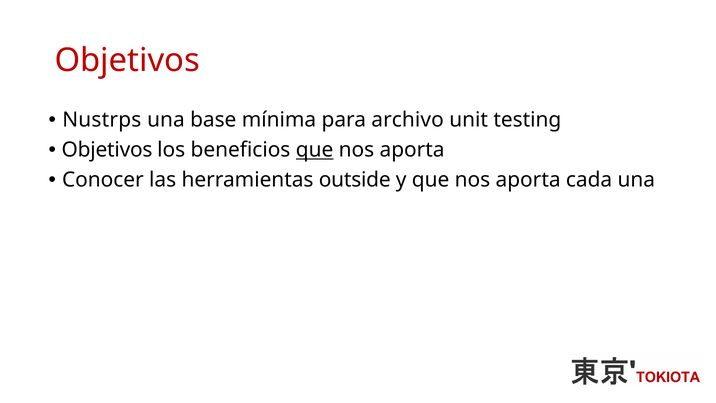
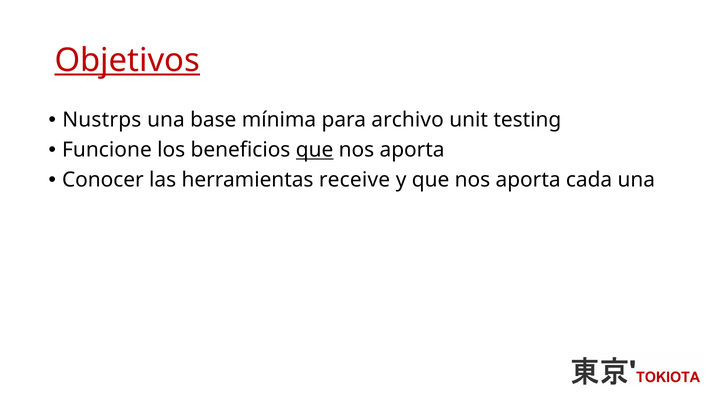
Objetivos at (127, 60) underline: none -> present
Objetivos at (107, 150): Objetivos -> Funcione
outside: outside -> receive
